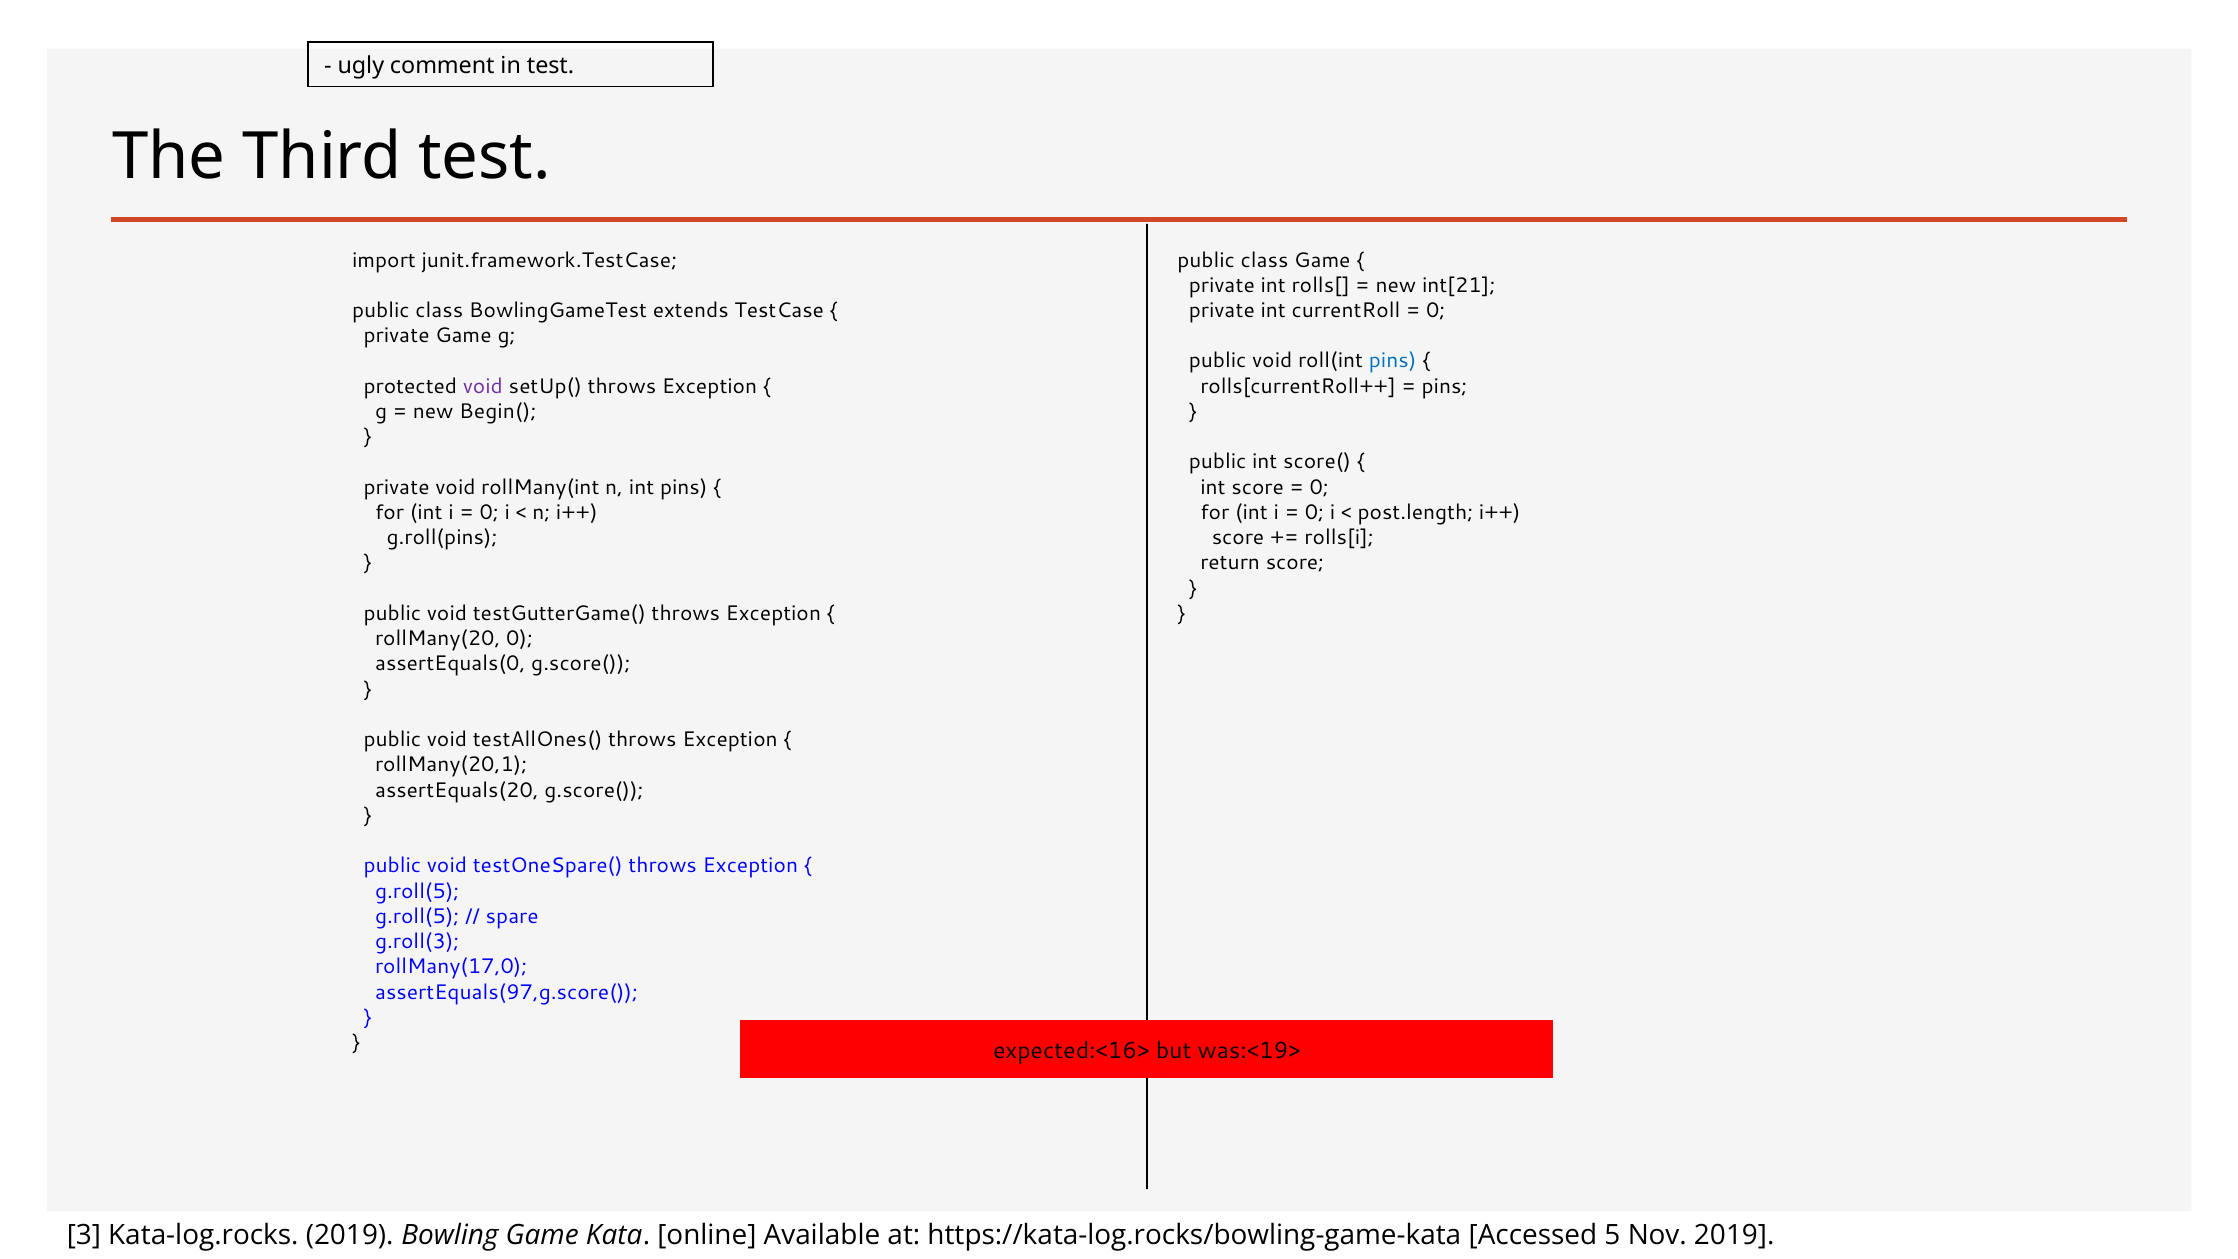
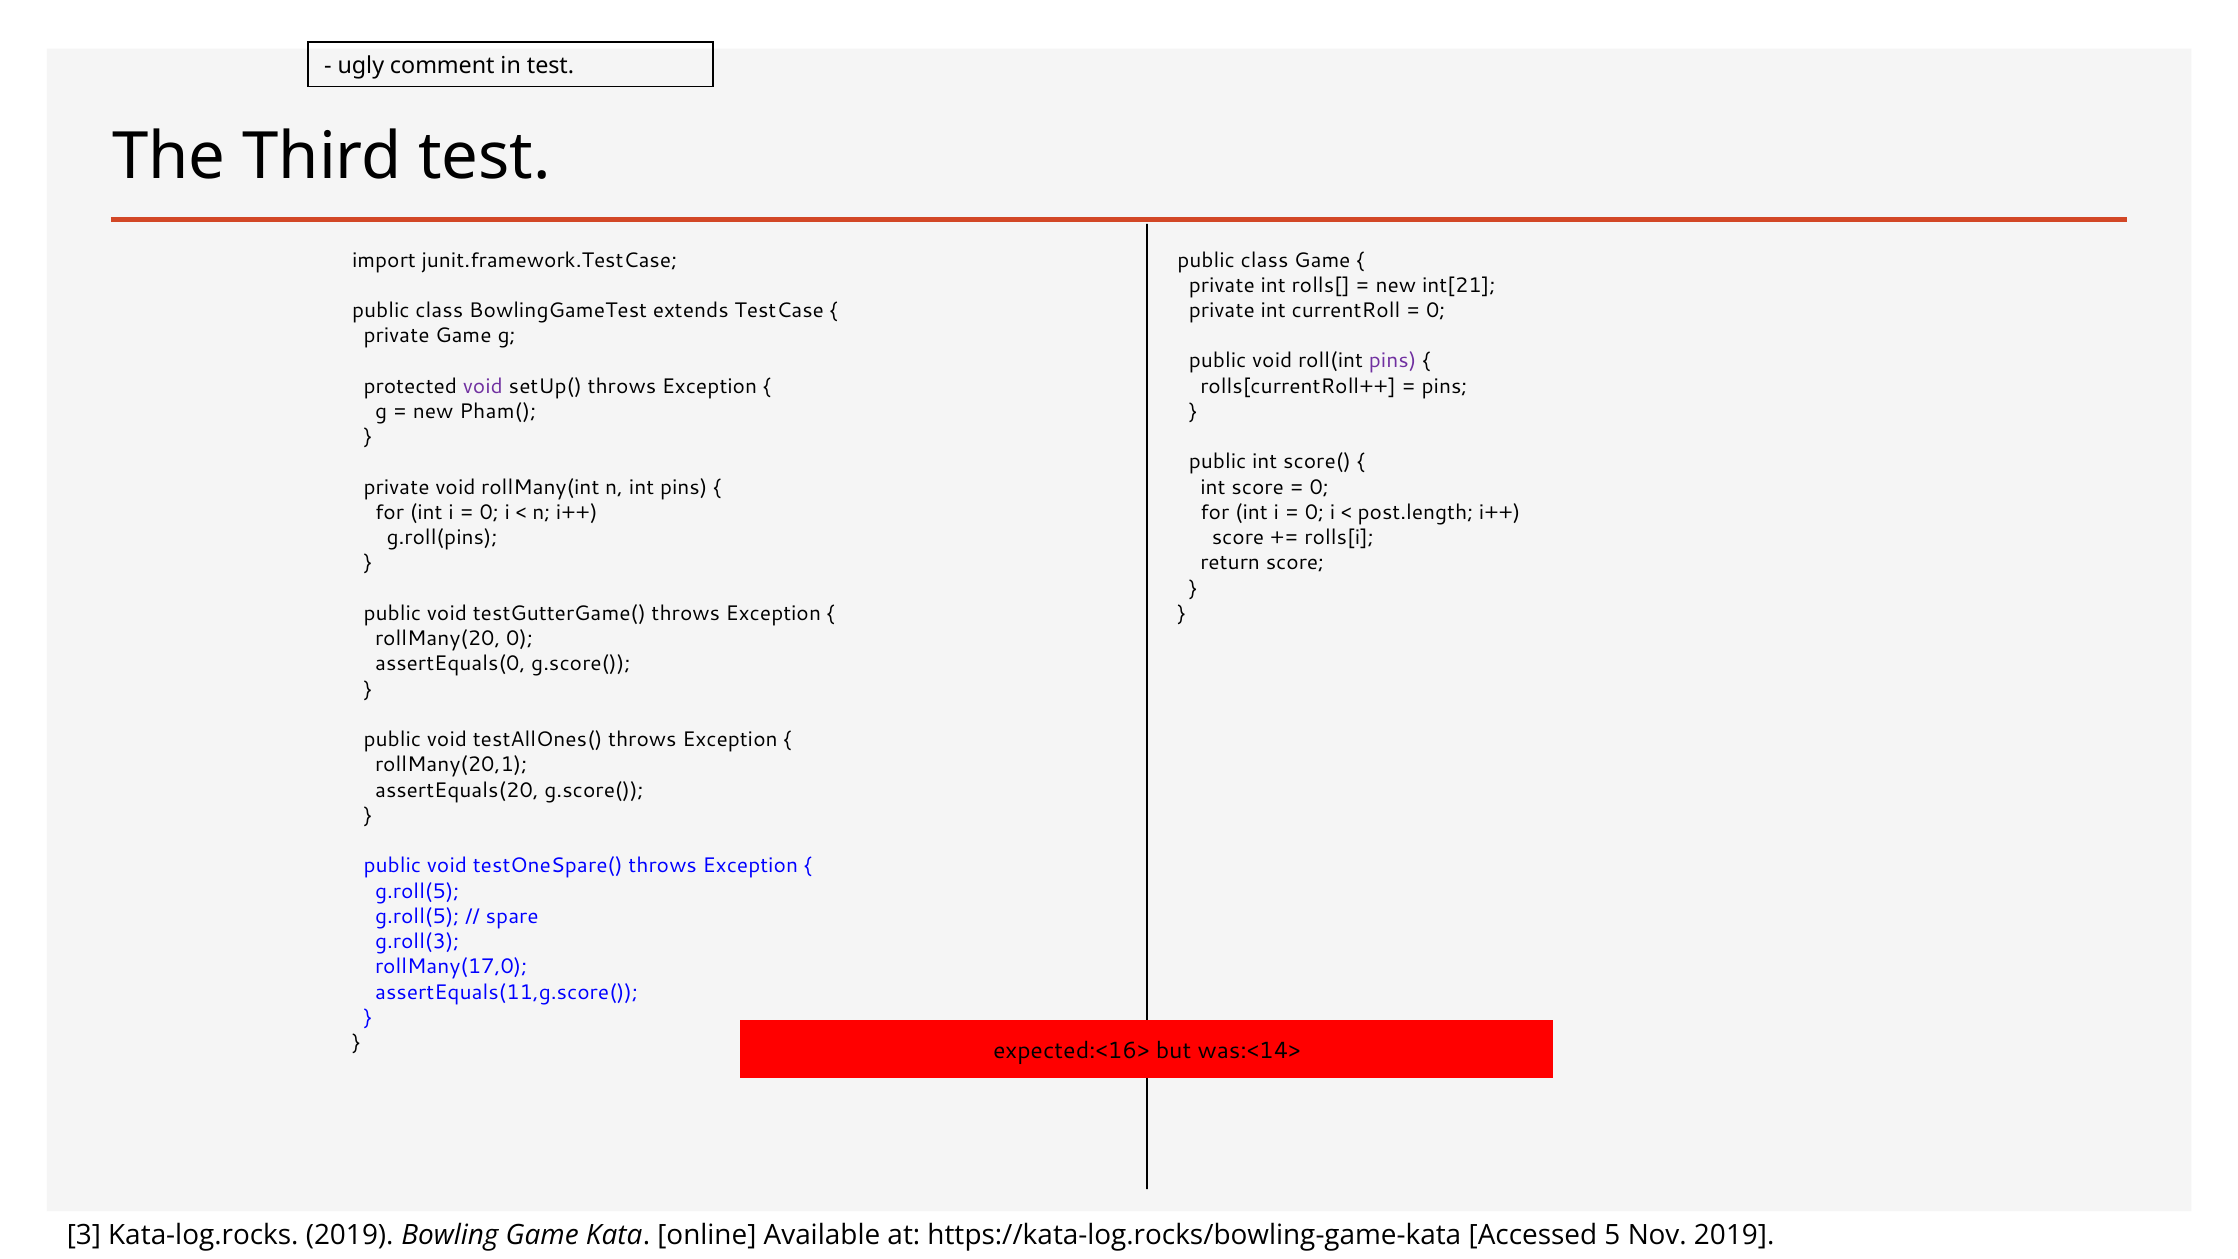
pins at (1393, 361) colour: blue -> purple
Begin(: Begin( -> Pham(
assertEquals(97,g.score(: assertEquals(97,g.score( -> assertEquals(11,g.score(
was:<19>: was:<19> -> was:<14>
